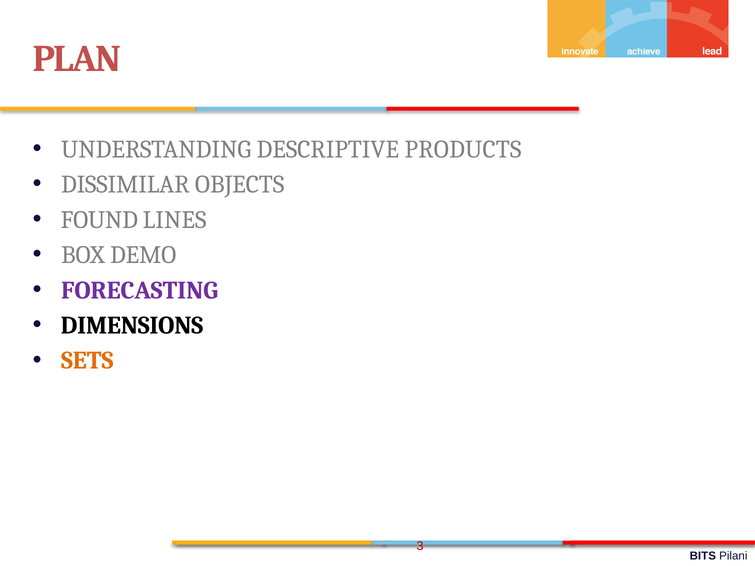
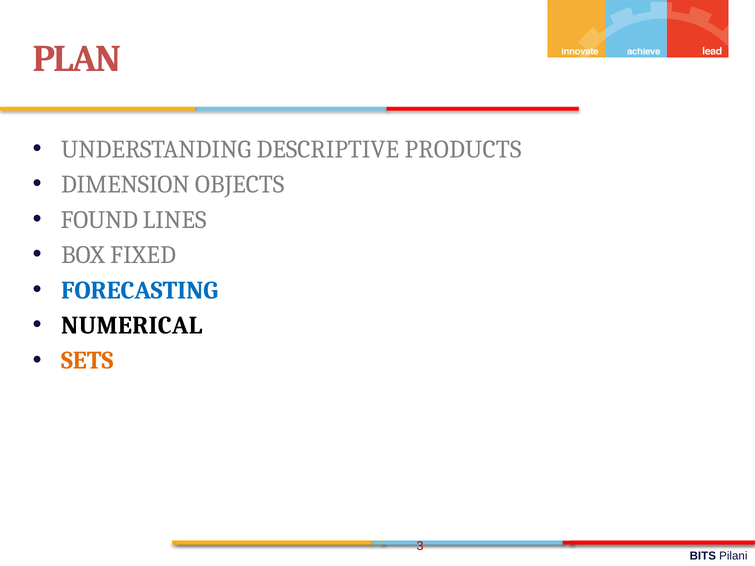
DISSIMILAR: DISSIMILAR -> DIMENSION
DEMO: DEMO -> FIXED
FORECASTING colour: purple -> blue
DIMENSIONS: DIMENSIONS -> NUMERICAL
